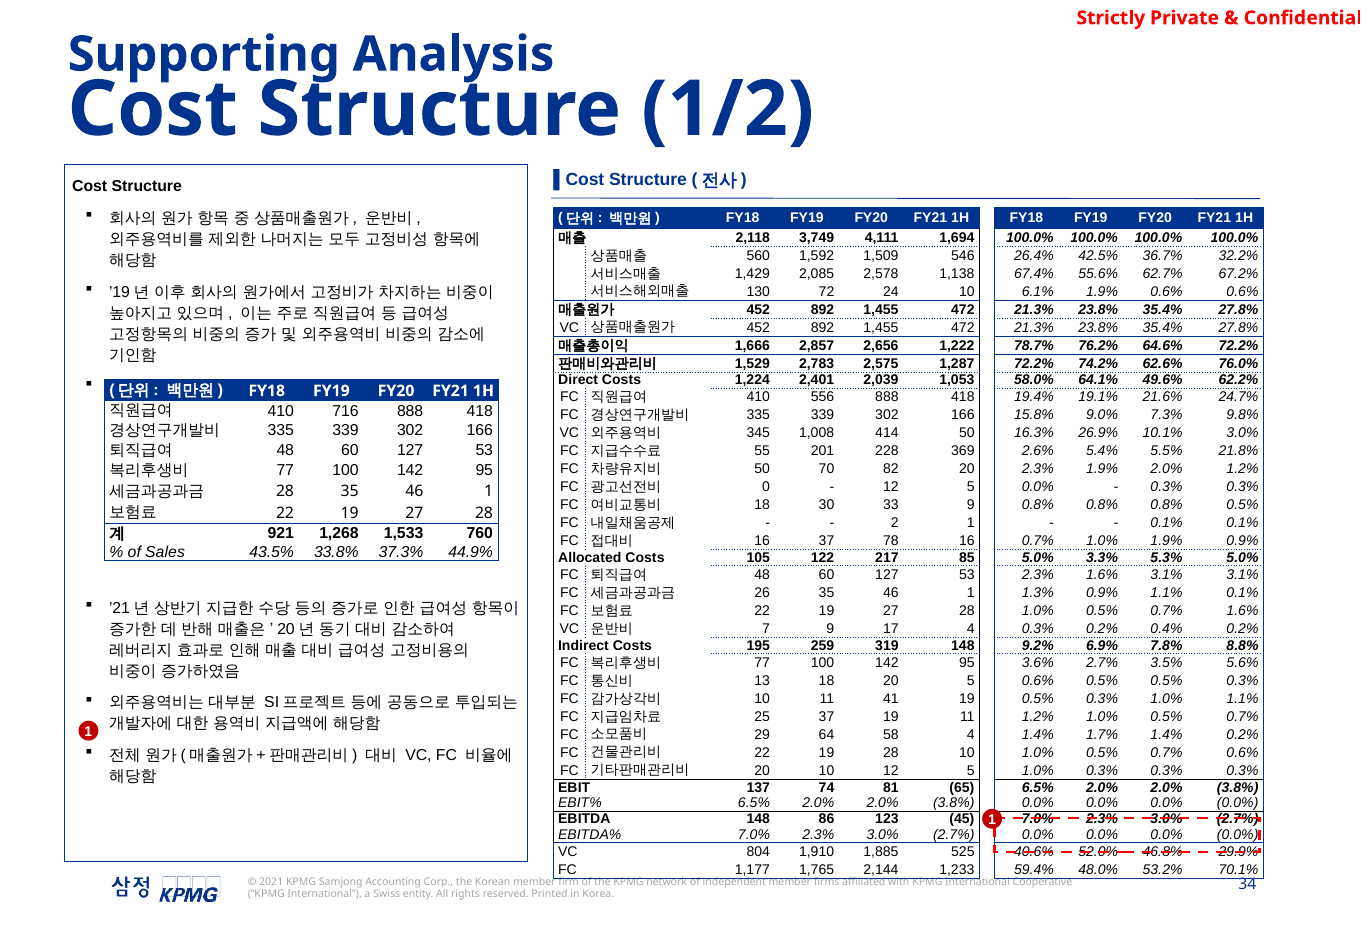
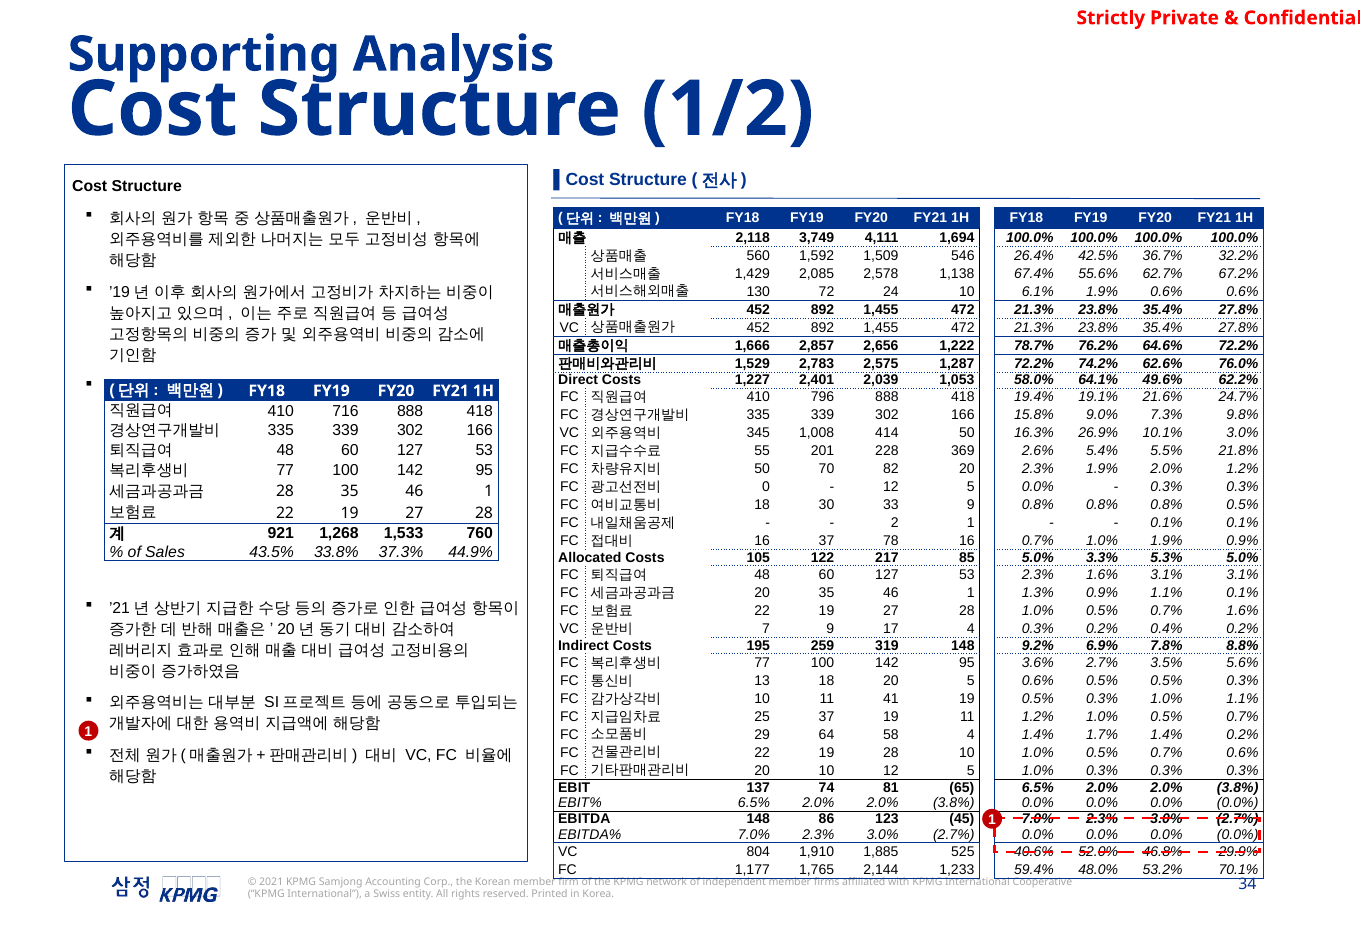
1,224: 1,224 -> 1,227
556: 556 -> 796
26 at (762, 593): 26 -> 20
